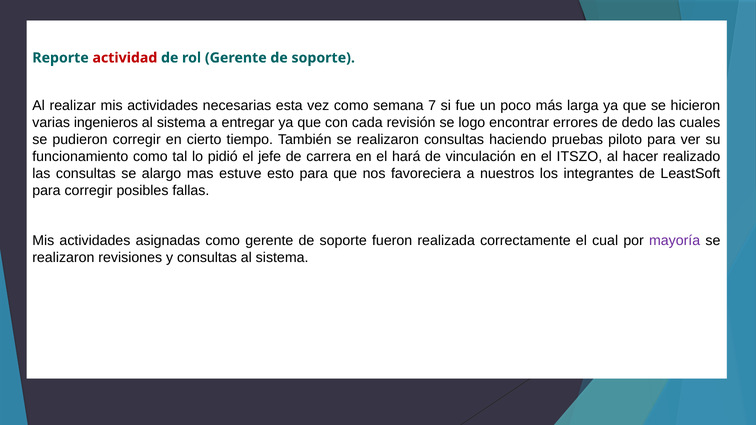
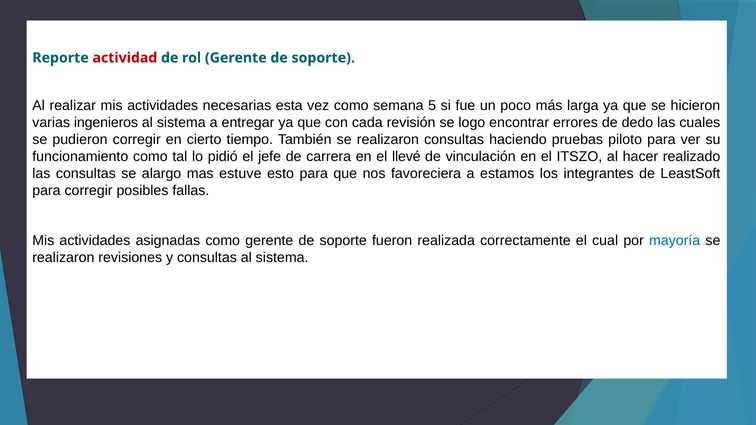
7: 7 -> 5
hará: hará -> llevé
nuestros: nuestros -> estamos
mayoría colour: purple -> blue
